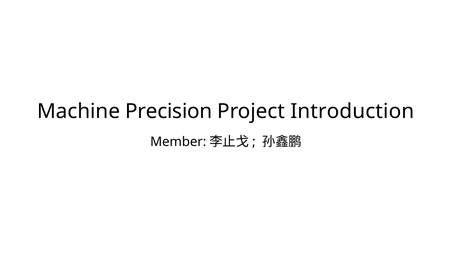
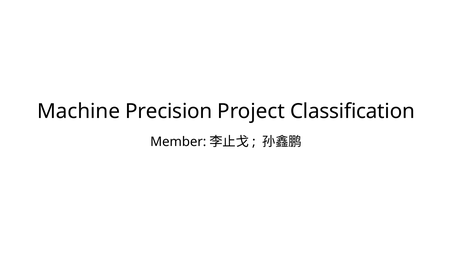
Introduction: Introduction -> Classification
